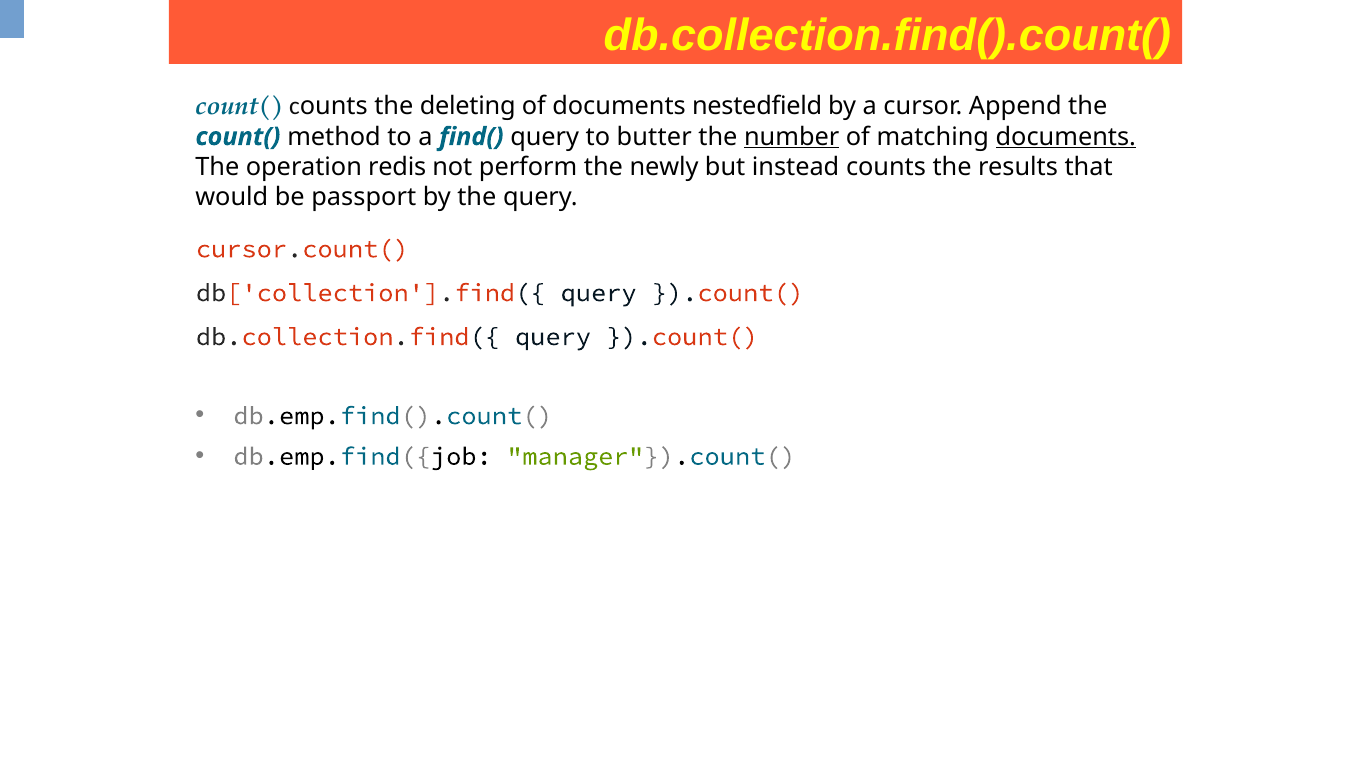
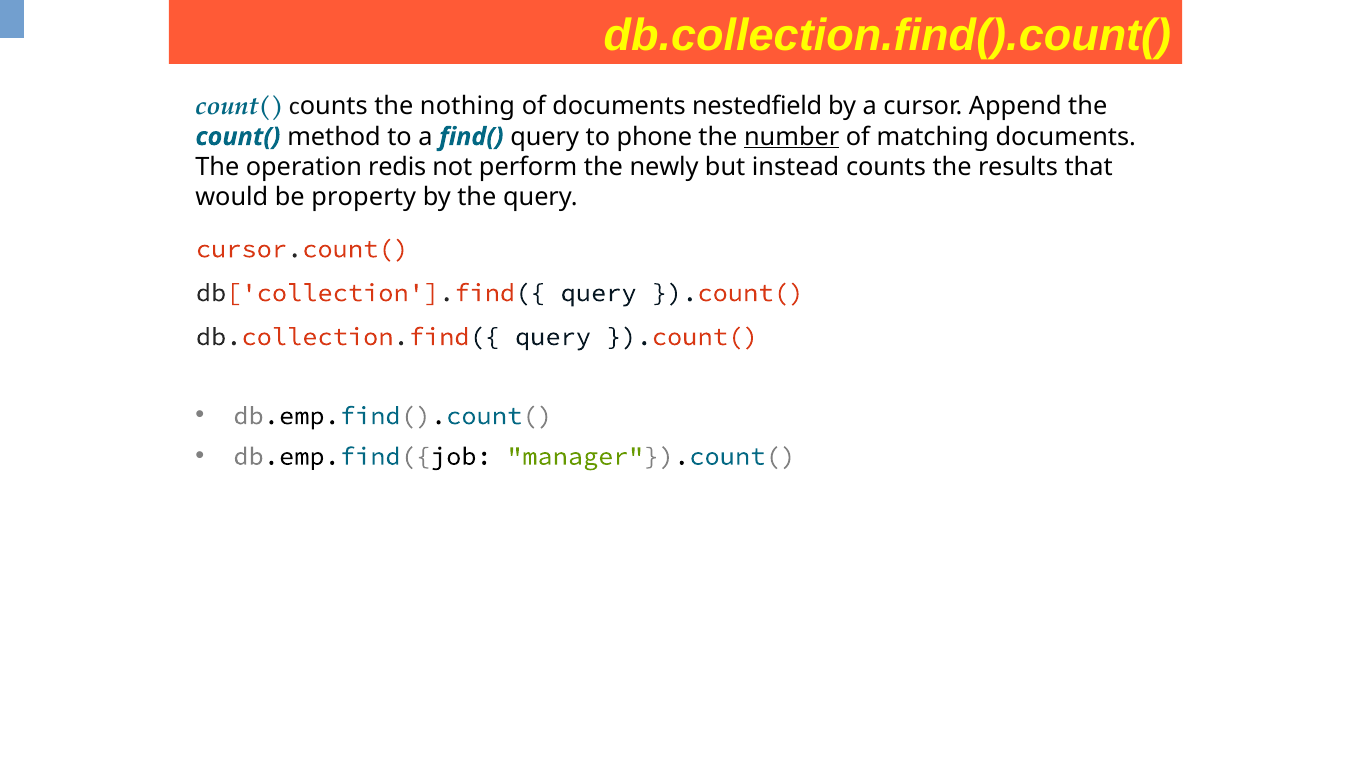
deleting: deleting -> nothing
butter: butter -> phone
documents at (1066, 137) underline: present -> none
passport: passport -> property
